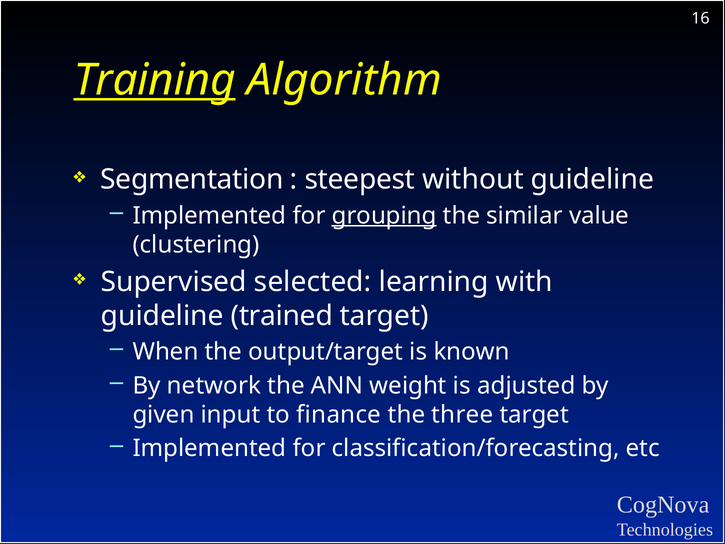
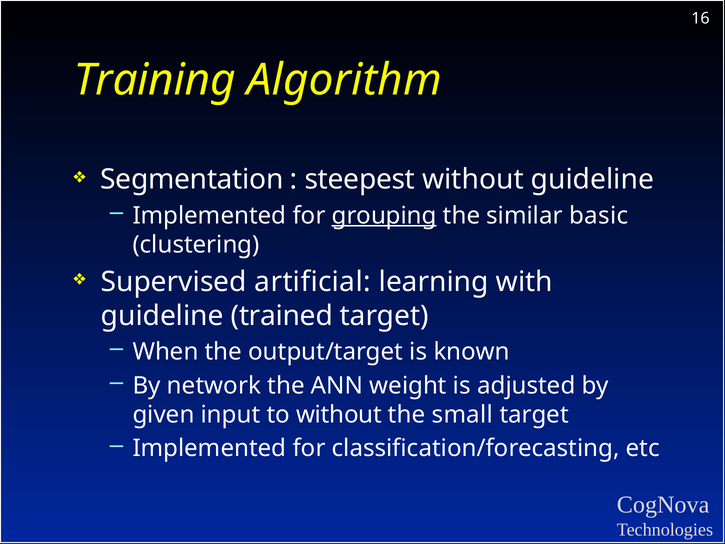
Training underline: present -> none
value: value -> basic
selected: selected -> artificial
to finance: finance -> without
three: three -> small
